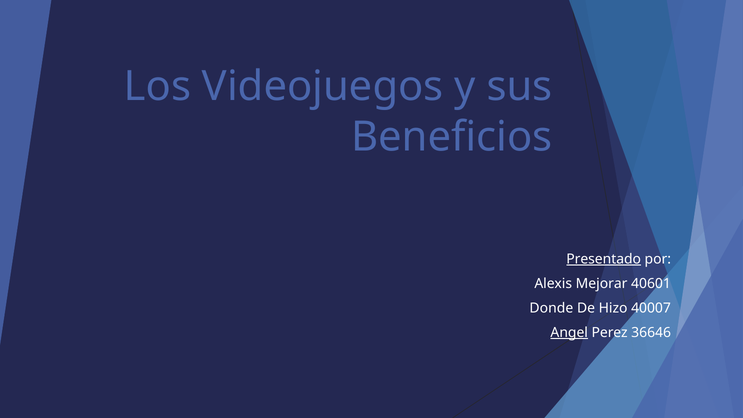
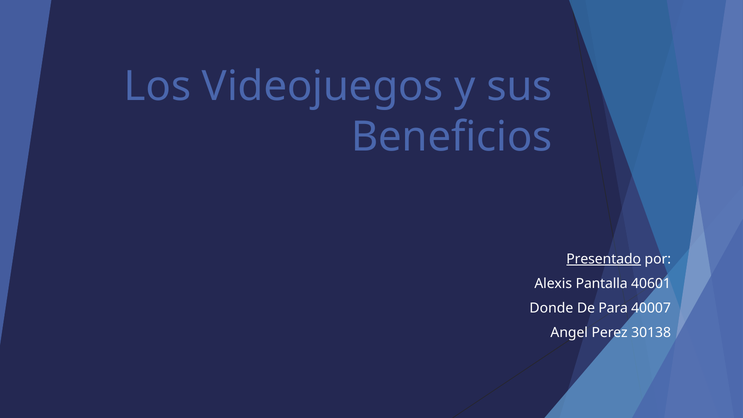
Mejorar: Mejorar -> Pantalla
Hizo: Hizo -> Para
Angel underline: present -> none
36646: 36646 -> 30138
